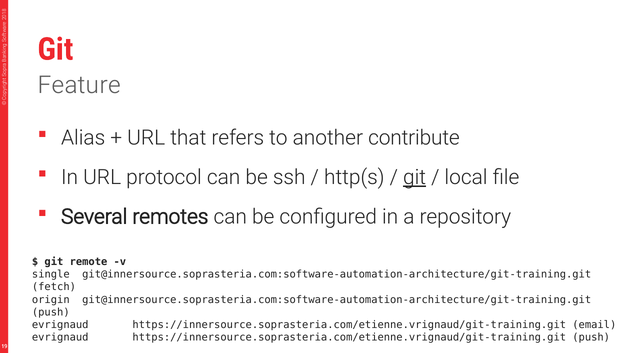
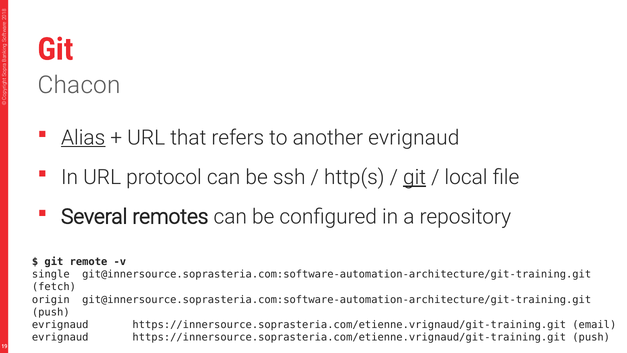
Feature: Feature -> Chacon
Alias underline: none -> present
another contribute: contribute -> evrignaud
